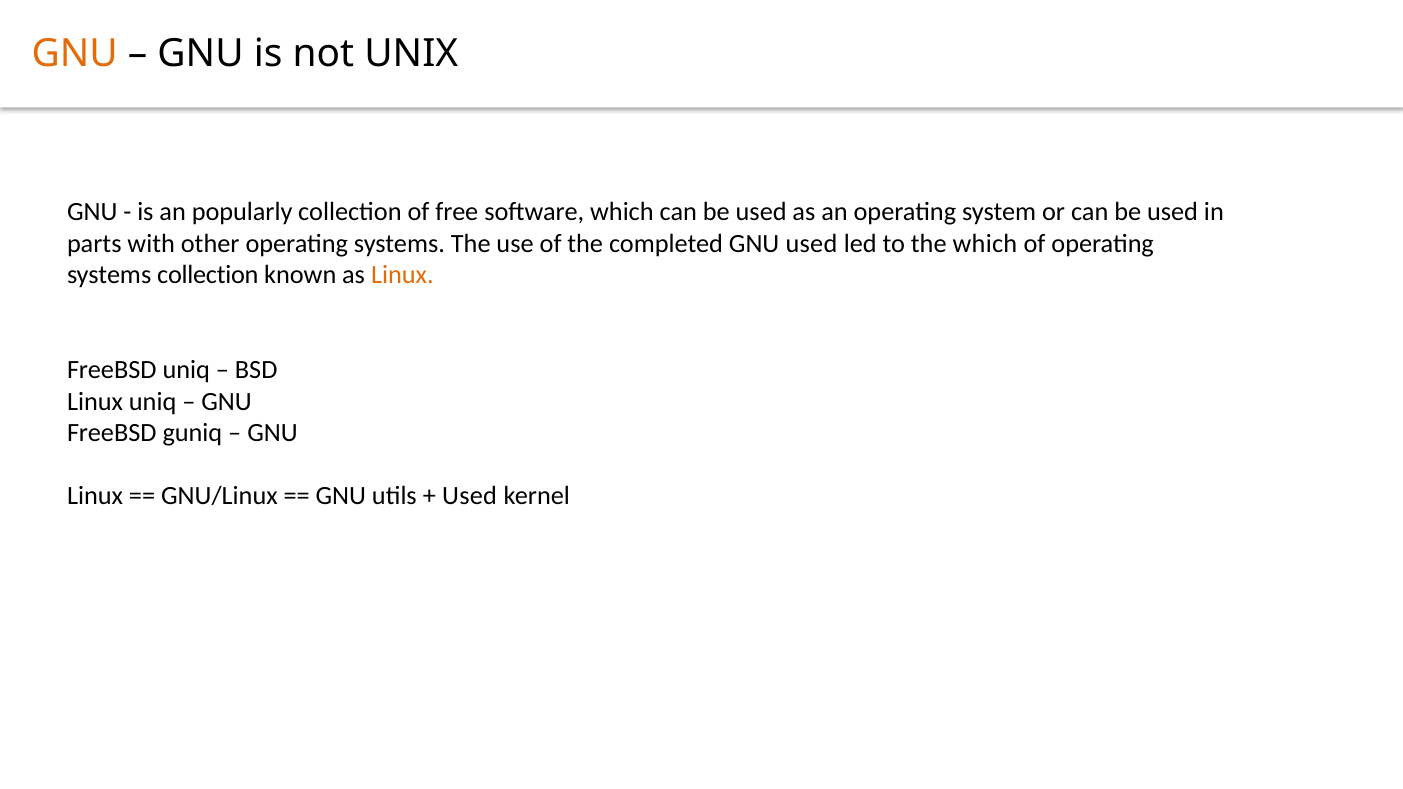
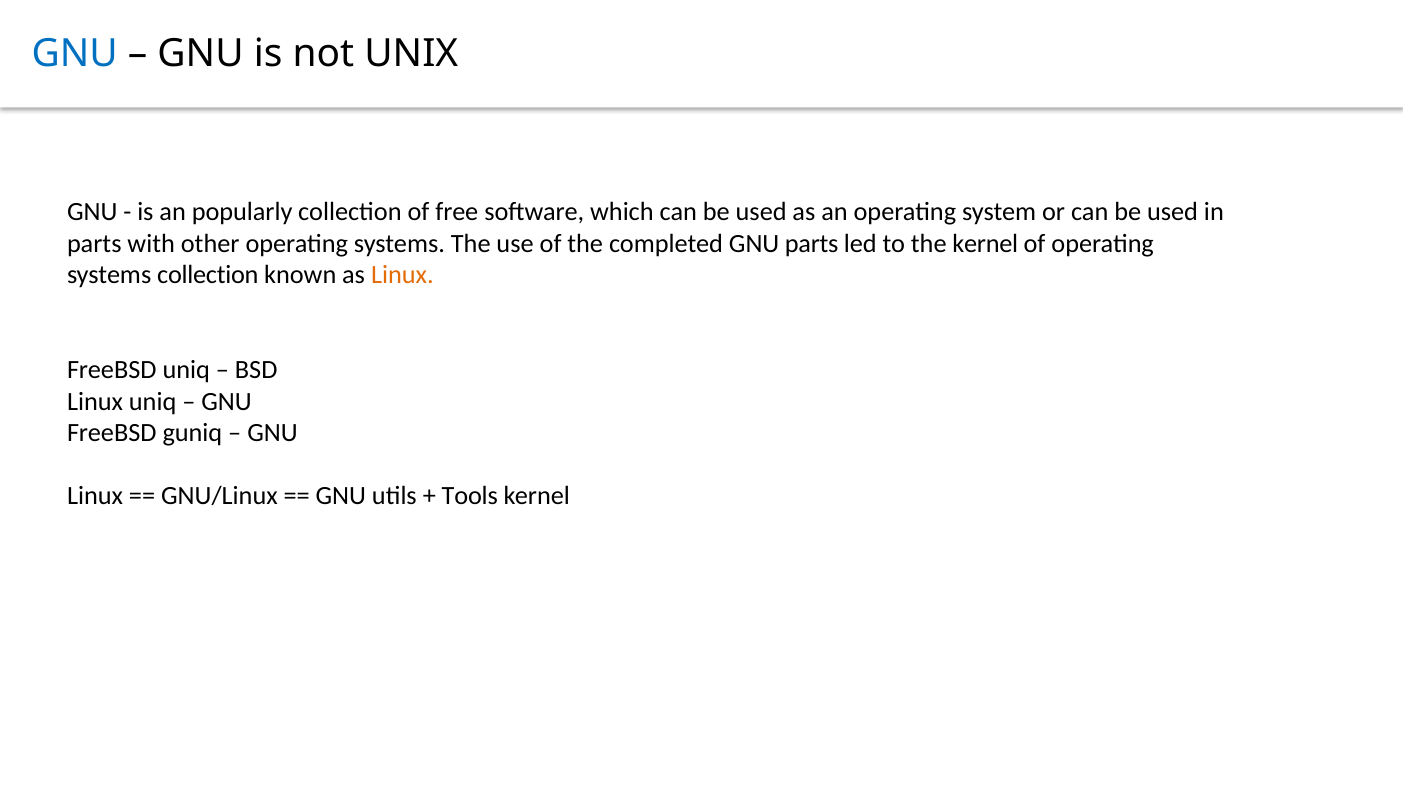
GNU at (75, 53) colour: orange -> blue
GNU used: used -> parts
the which: which -> kernel
Used at (470, 496): Used -> Tools
